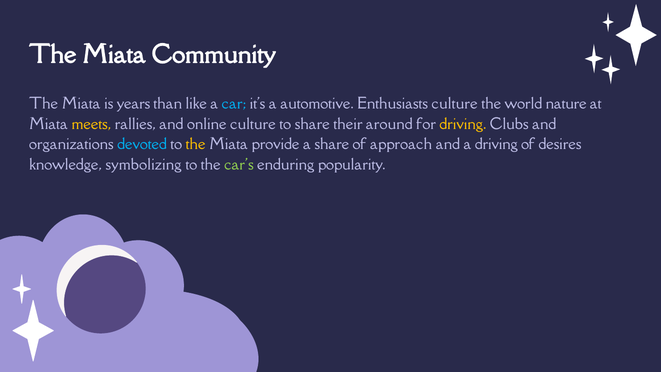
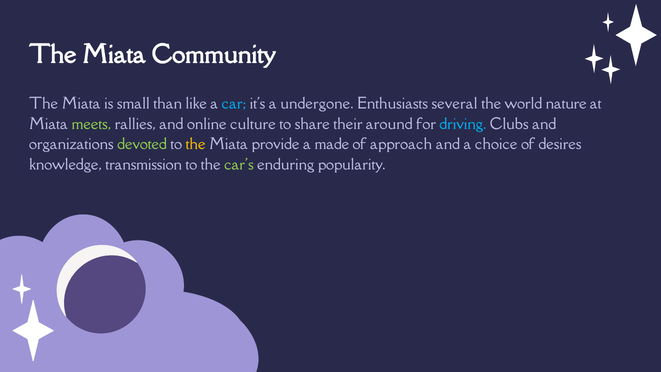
years: years -> small
automotive: automotive -> undergone
Enthusiasts culture: culture -> several
meets colour: yellow -> light green
driving at (463, 124) colour: yellow -> light blue
devoted colour: light blue -> light green
a share: share -> made
a driving: driving -> choice
symbolizing: symbolizing -> transmission
